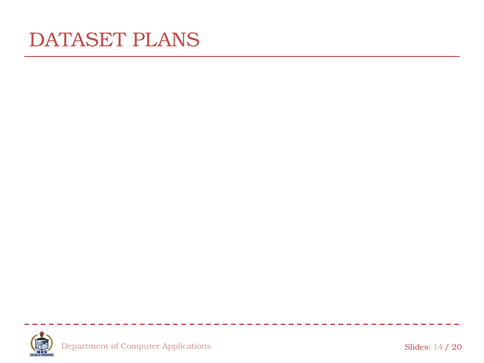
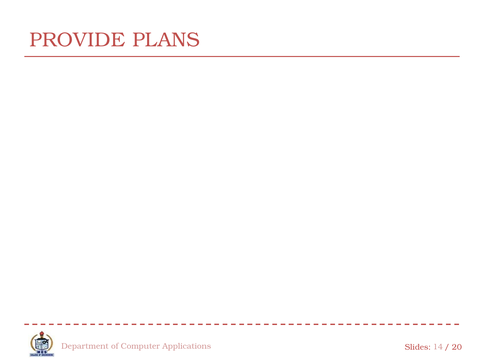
DATASET: DATASET -> PROVIDE
